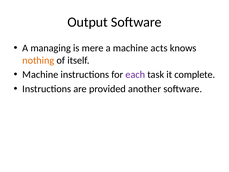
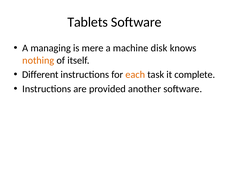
Output: Output -> Tablets
acts: acts -> disk
Machine at (40, 75): Machine -> Different
each colour: purple -> orange
